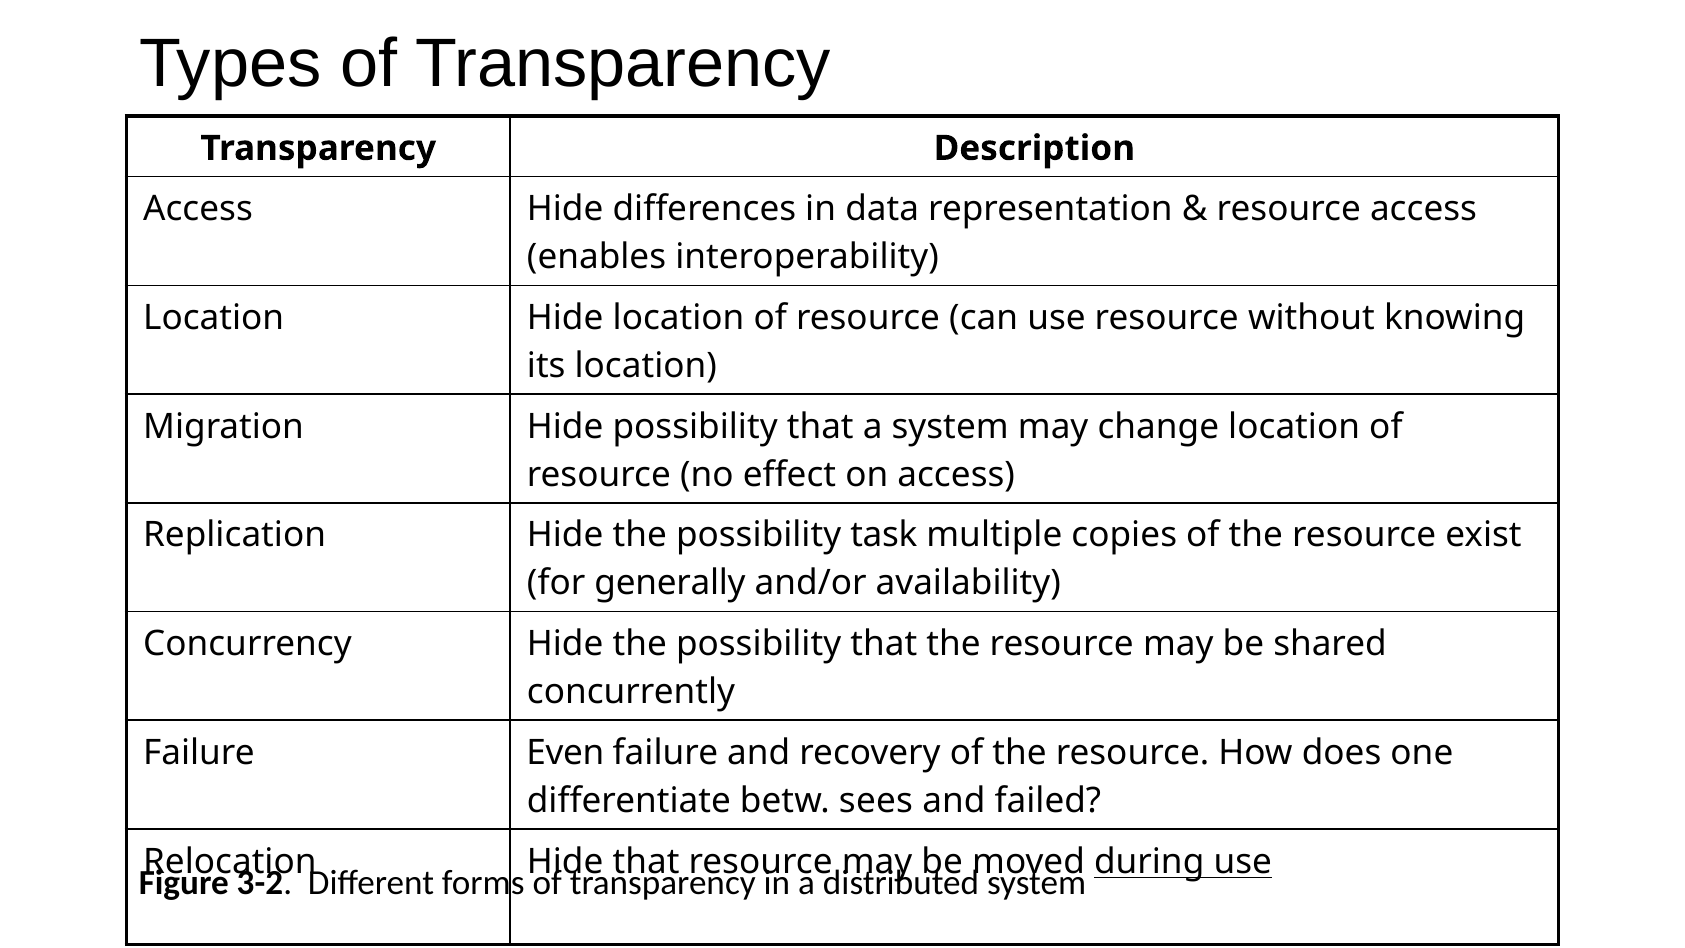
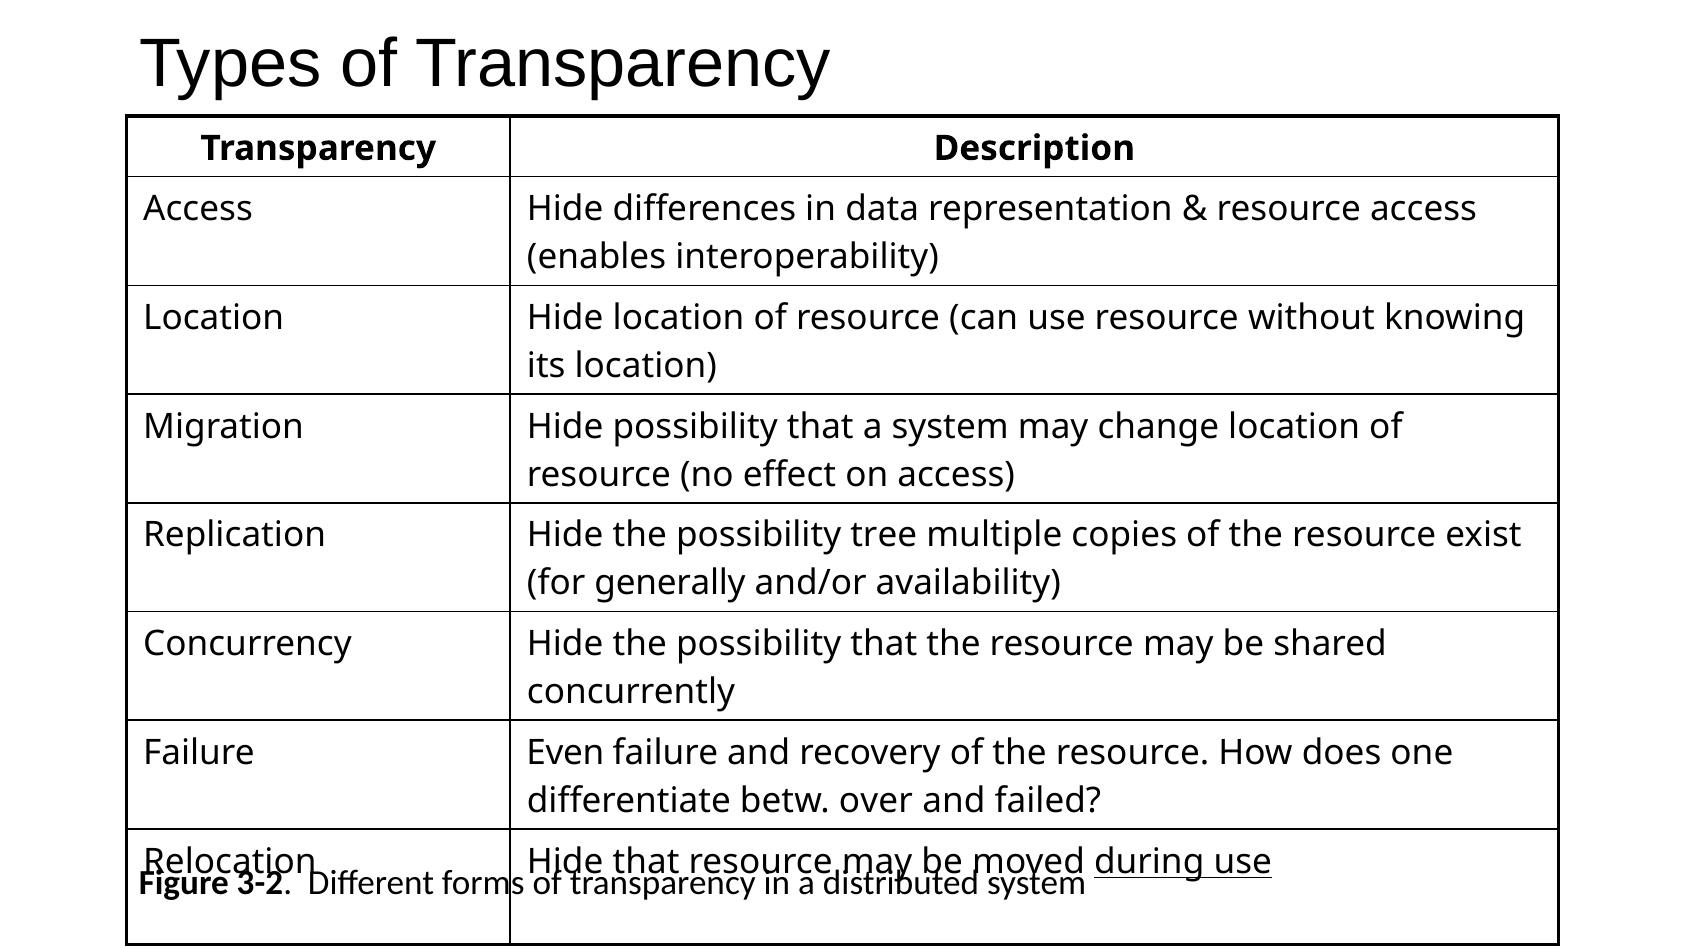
task: task -> tree
sees: sees -> over
